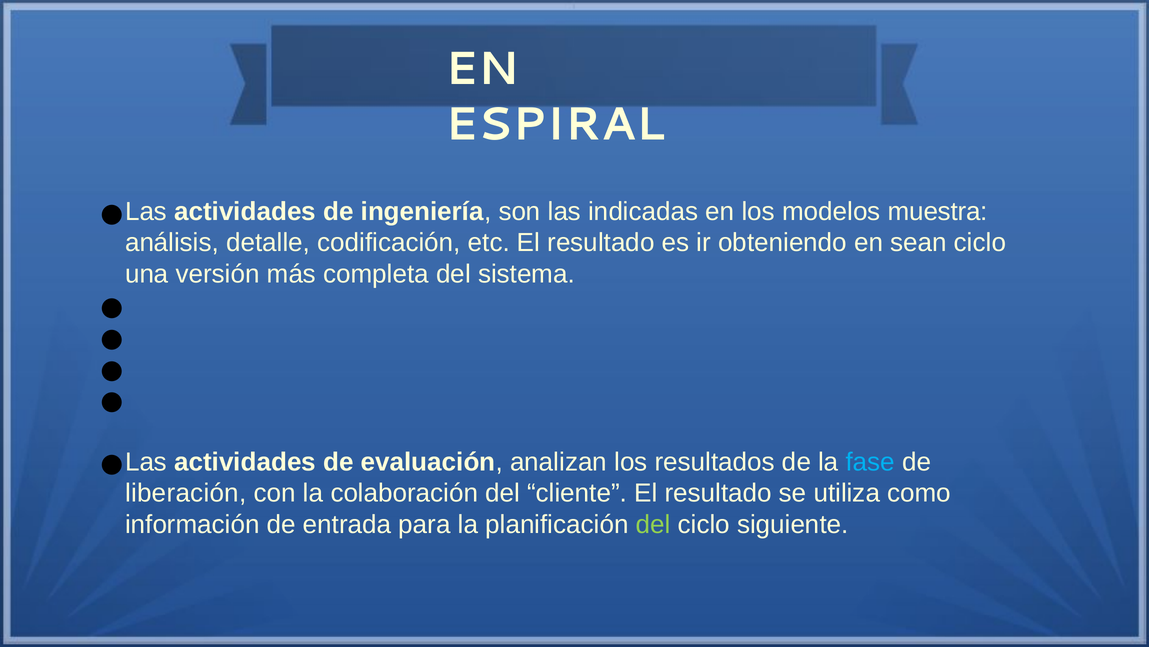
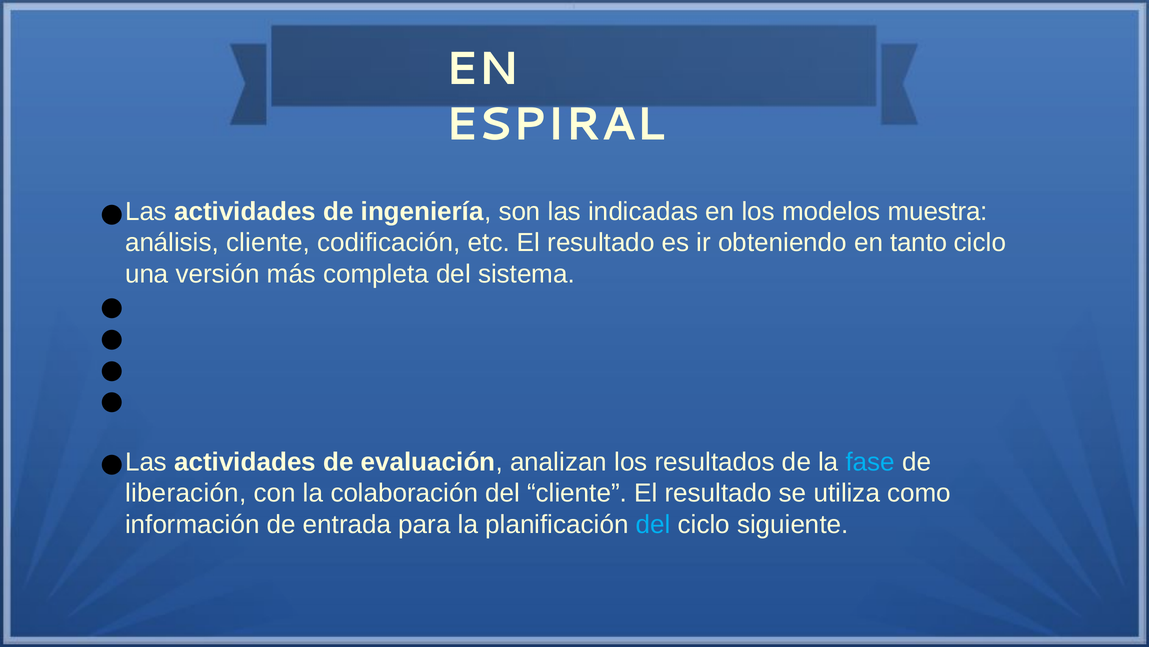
análisis detalle: detalle -> cliente
sean: sean -> tanto
del at (653, 524) colour: light green -> light blue
